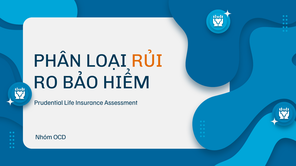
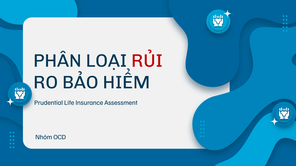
RỦI colour: orange -> red
